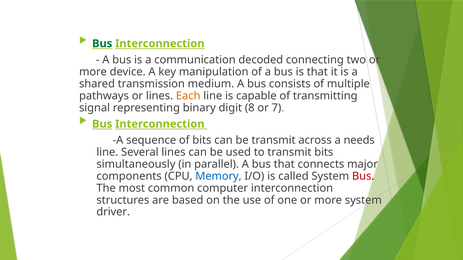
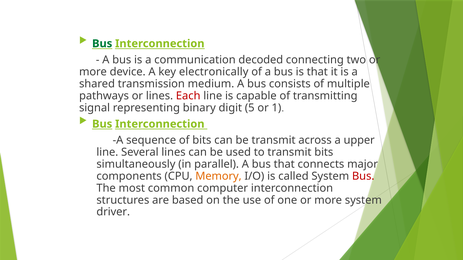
manipulation: manipulation -> electronically
Each colour: orange -> red
8: 8 -> 5
7: 7 -> 1
needs: needs -> upper
Memory colour: blue -> orange
